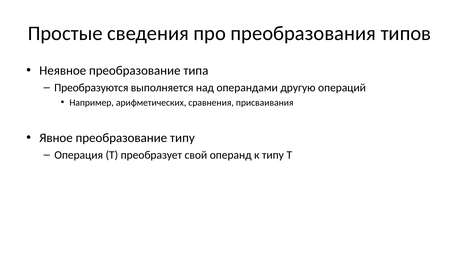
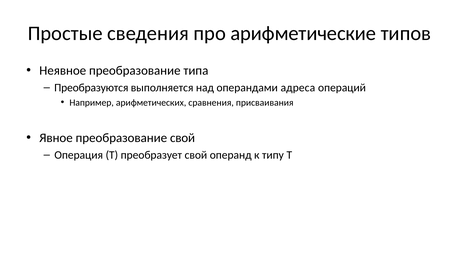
преобразования: преобразования -> арифметические
другую: другую -> адреса
преобразование типу: типу -> свой
